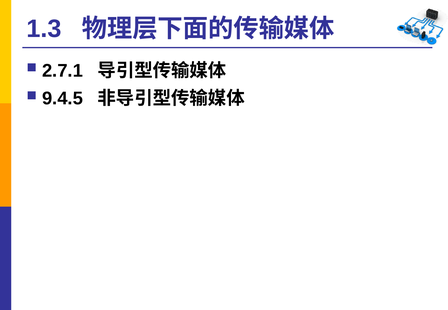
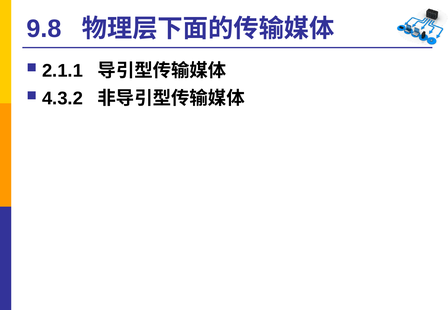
1.3: 1.3 -> 9.8
2.7.1: 2.7.1 -> 2.1.1
9.4.5: 9.4.5 -> 4.3.2
